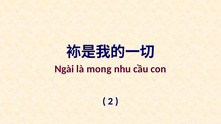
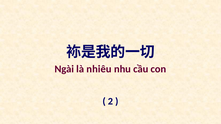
mong: mong -> nhiêu
